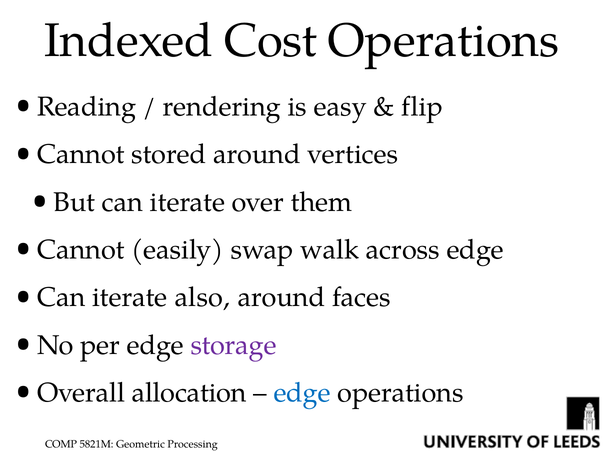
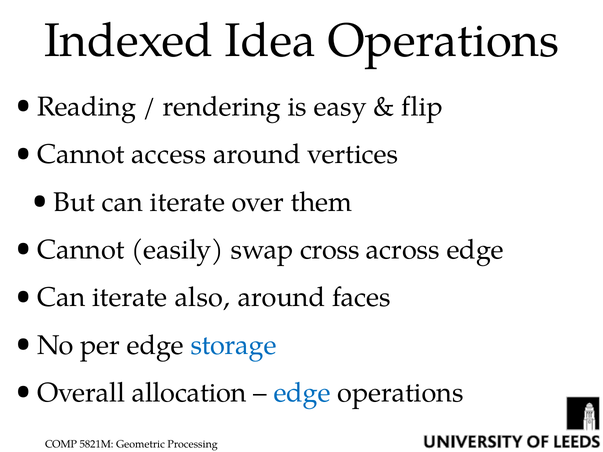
Cost: Cost -> Idea
stored: stored -> access
walk: walk -> cross
storage colour: purple -> blue
